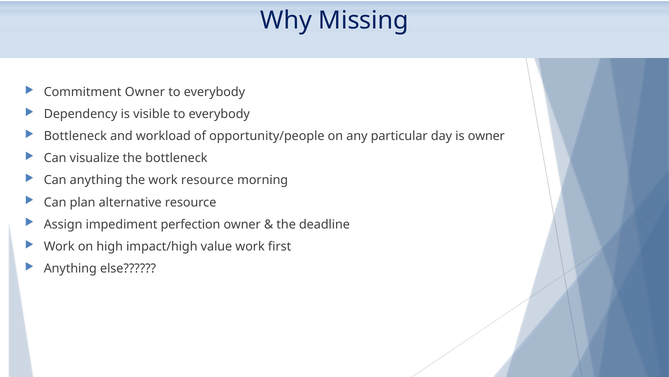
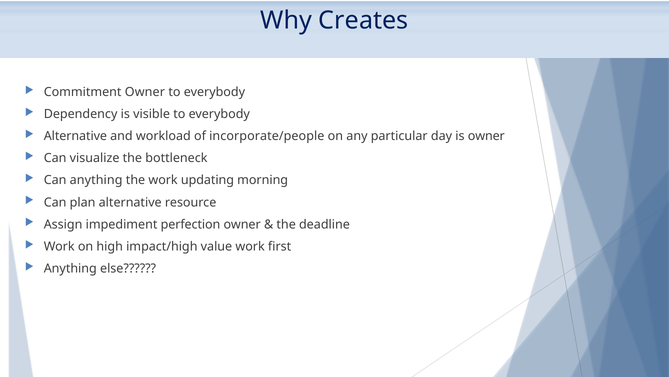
Missing: Missing -> Creates
Bottleneck at (75, 136): Bottleneck -> Alternative
opportunity/people: opportunity/people -> incorporate/people
work resource: resource -> updating
